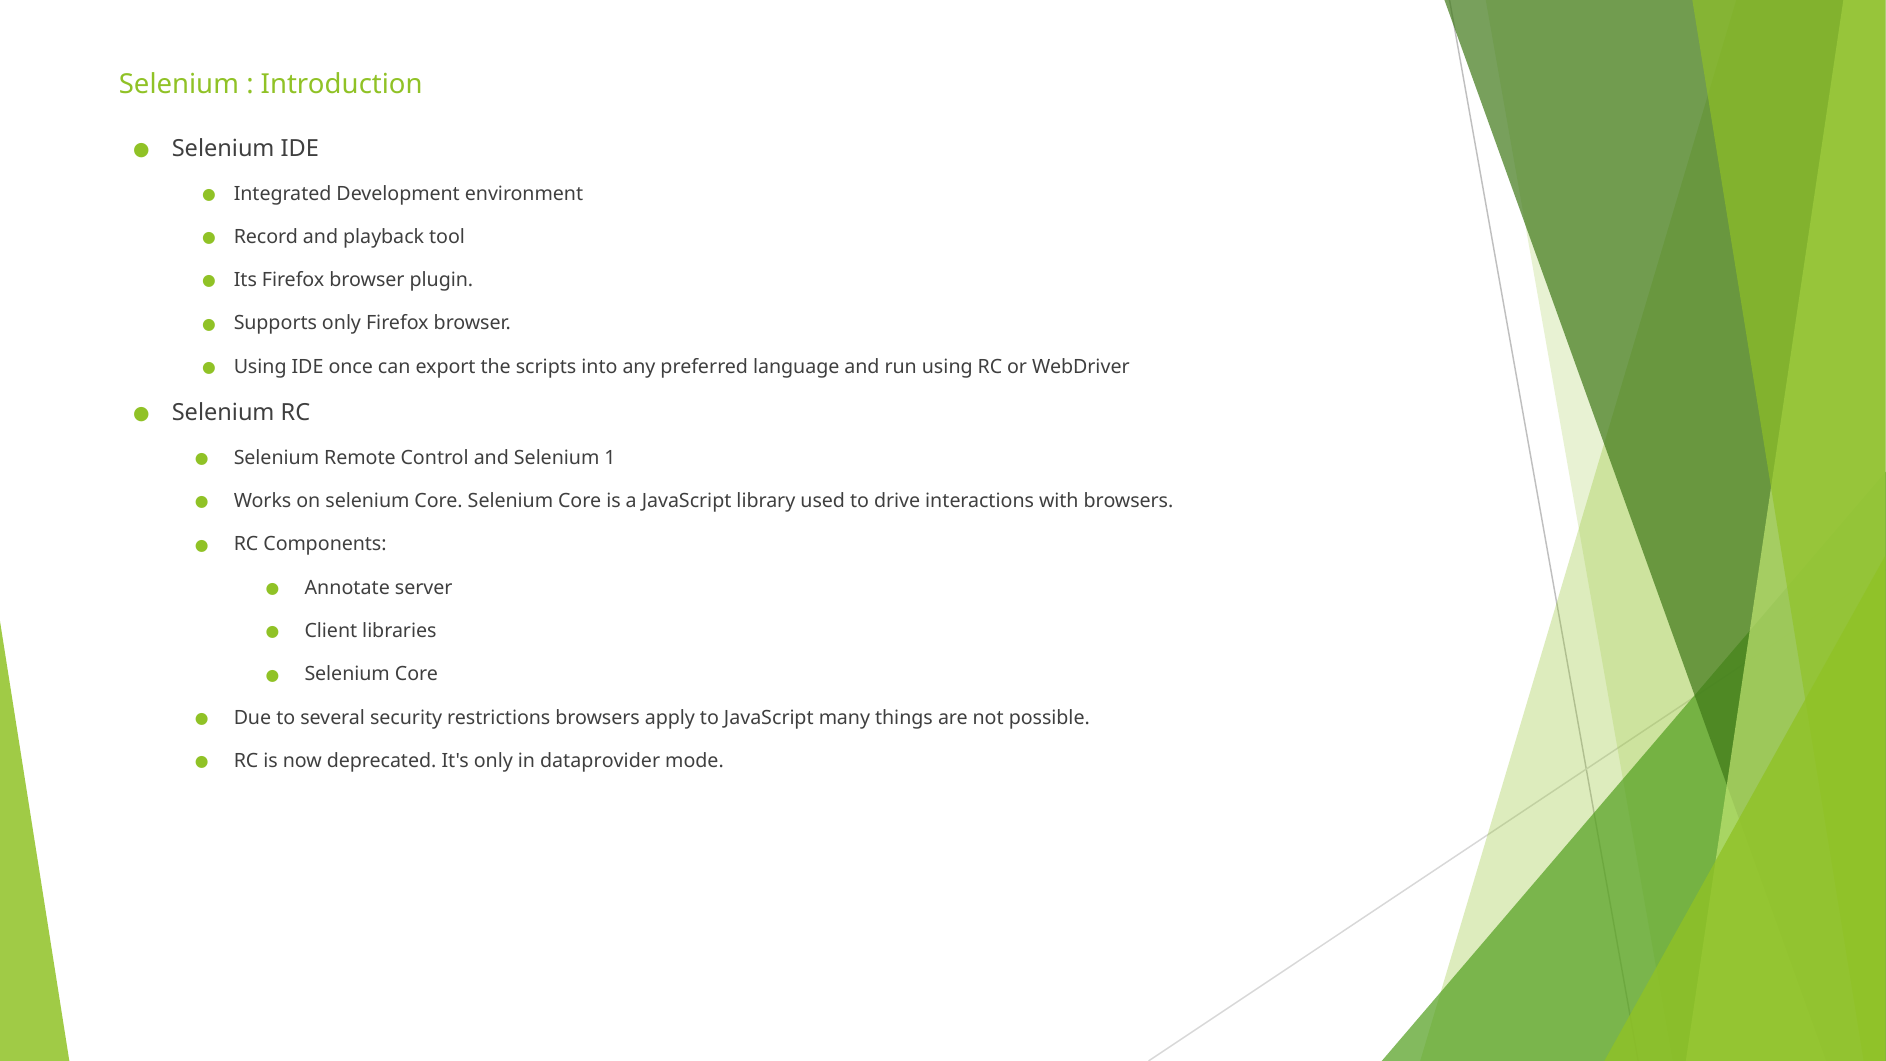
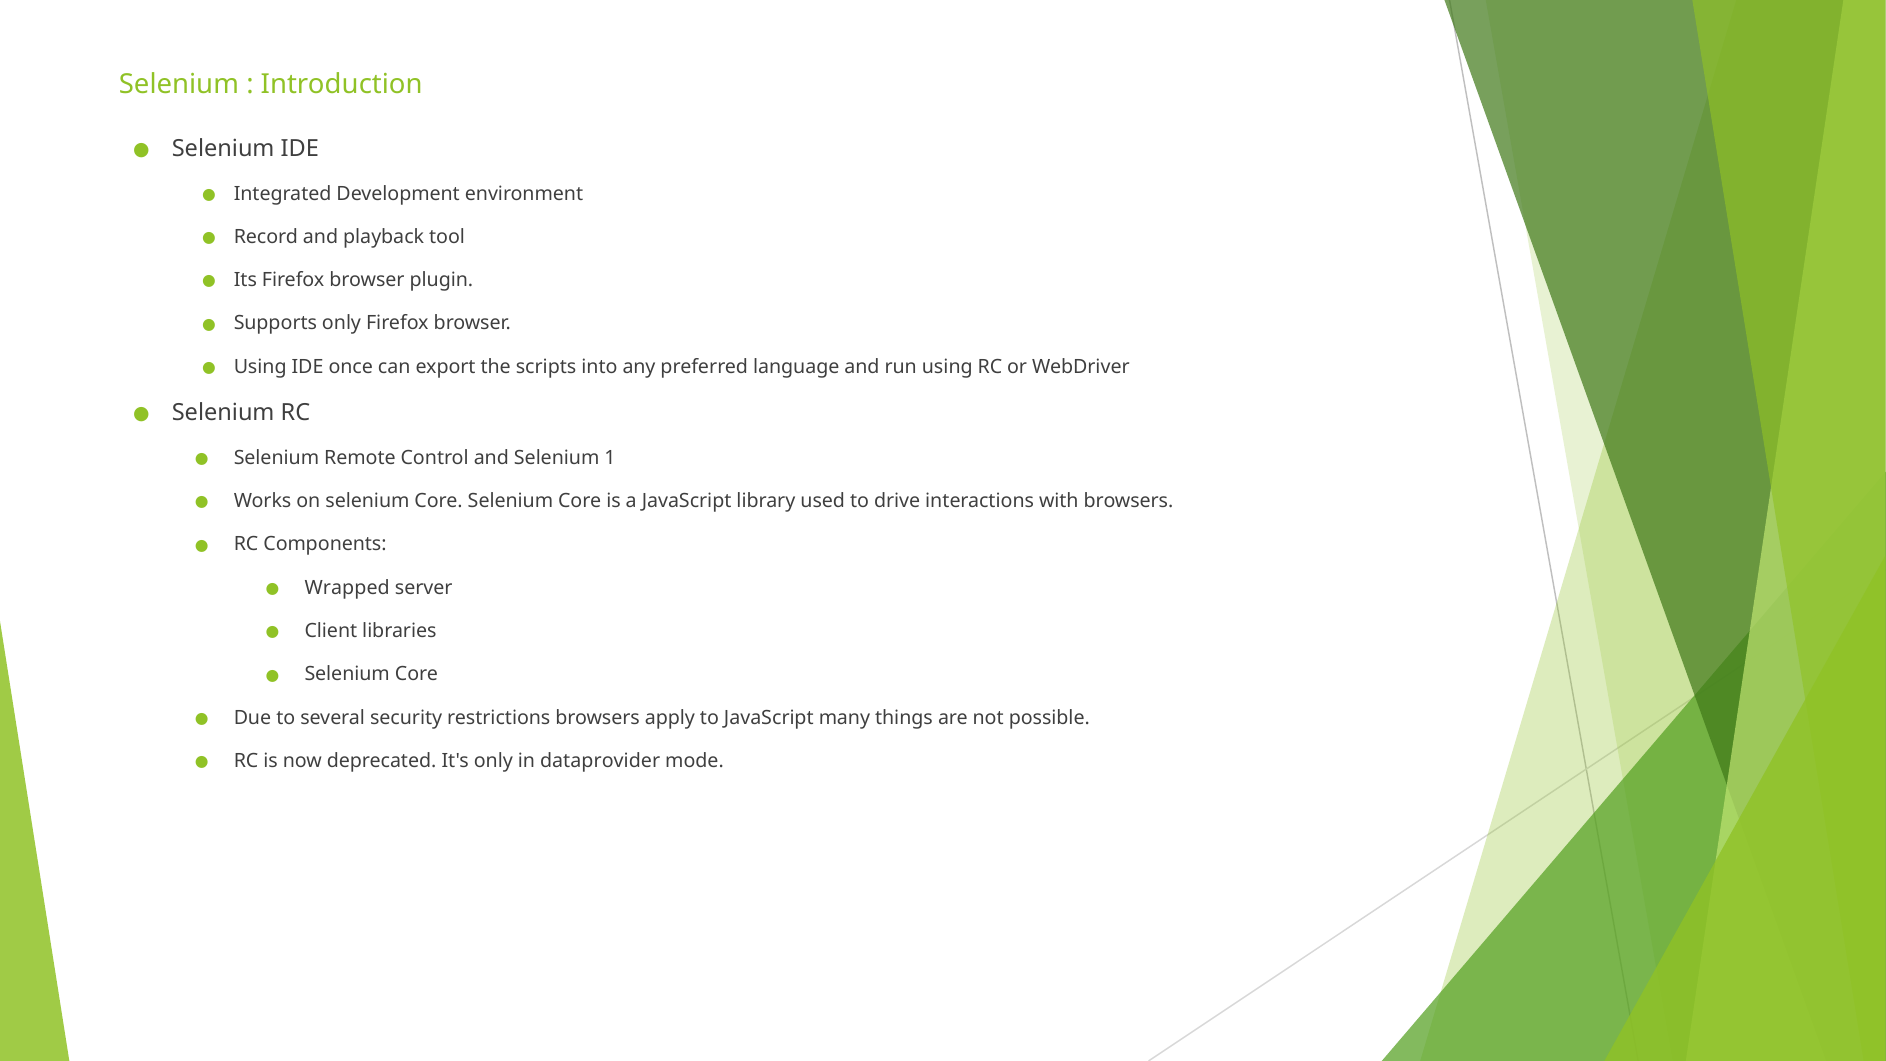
Annotate: Annotate -> Wrapped
